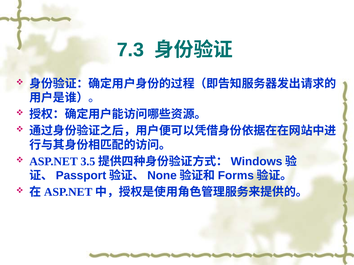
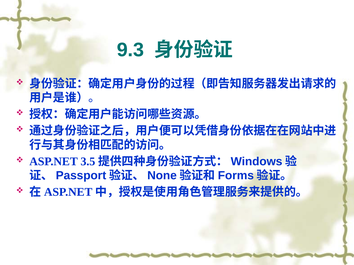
7.3: 7.3 -> 9.3
